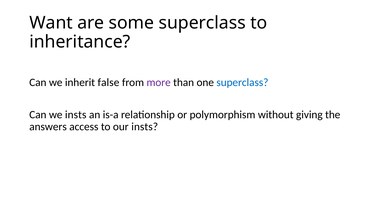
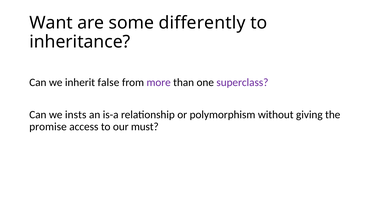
some superclass: superclass -> differently
superclass at (242, 82) colour: blue -> purple
answers: answers -> promise
our insts: insts -> must
